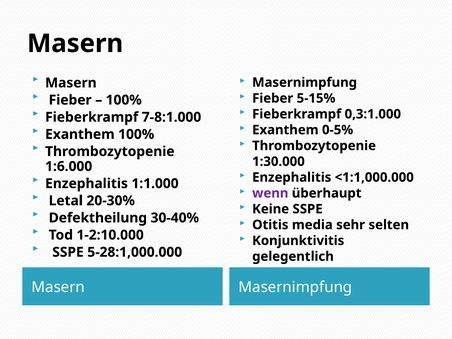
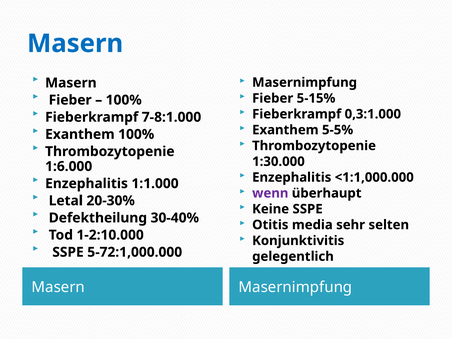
Masern at (75, 44) colour: black -> blue
0-5%: 0-5% -> 5-5%
5-28:1,000.000: 5-28:1,000.000 -> 5-72:1,000.000
